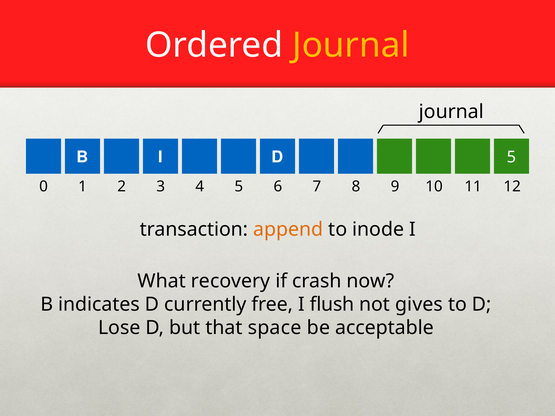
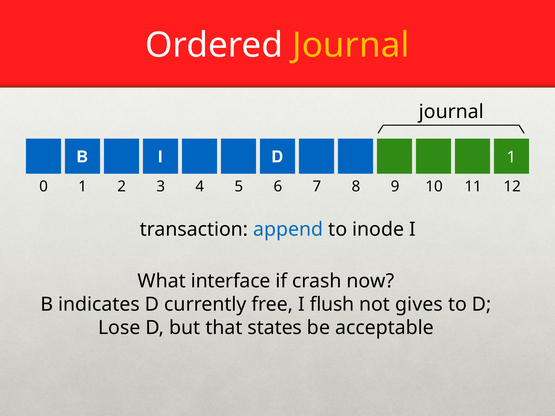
B 5: 5 -> 1
append colour: orange -> blue
recovery: recovery -> interface
space: space -> states
